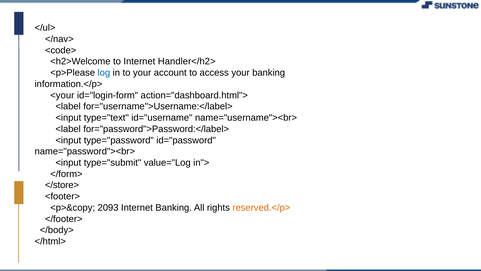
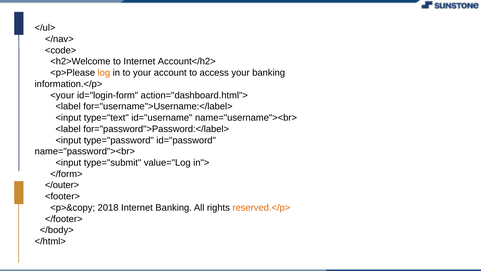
Handler</h2>: Handler</h2> -> Account</h2>
log colour: blue -> orange
</store>: </store> -> </outer>
2093: 2093 -> 2018
